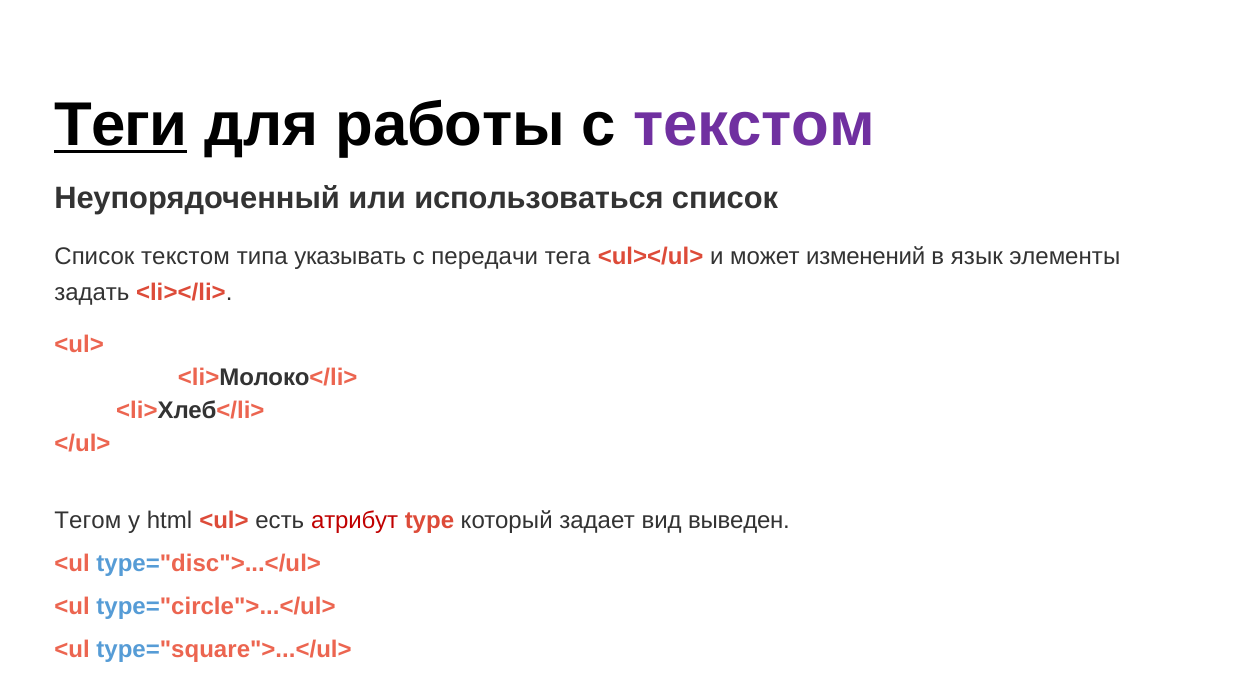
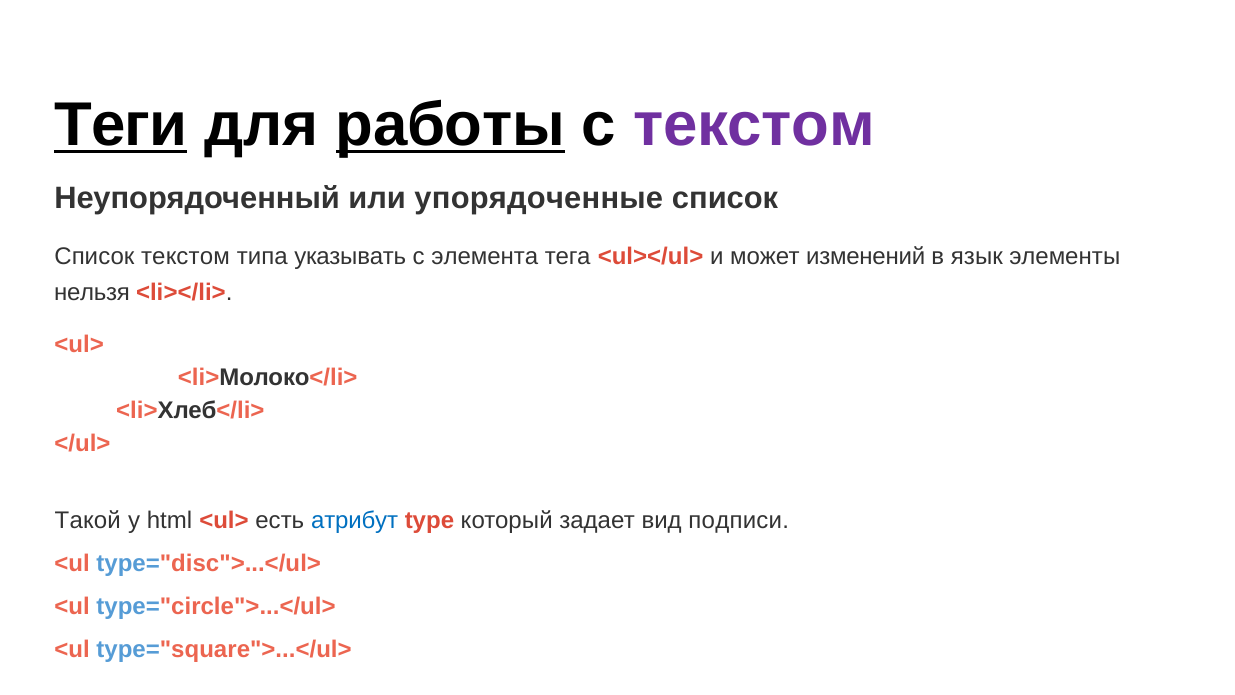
работы underline: none -> present
использоваться: использоваться -> упорядоченные
передачи: передачи -> элемента
задать: задать -> нельзя
Тегом: Тегом -> Такой
атрибут colour: red -> blue
выведен: выведен -> подписи
